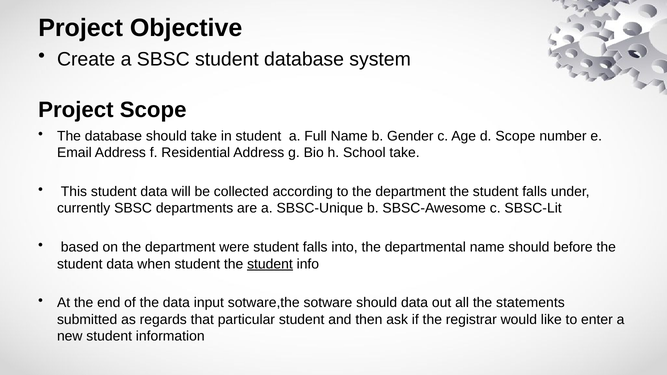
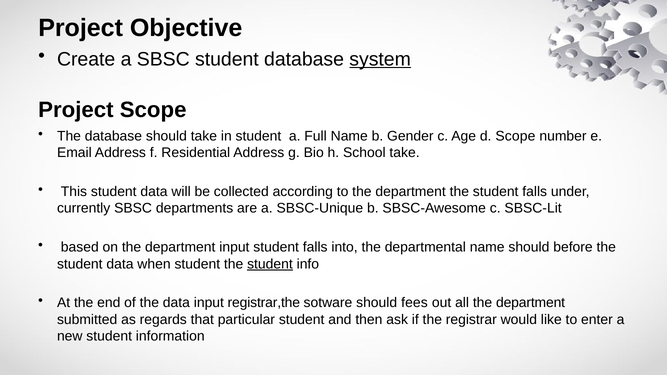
system underline: none -> present
department were: were -> input
sotware,the: sotware,the -> registrar,the
should data: data -> fees
all the statements: statements -> department
